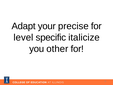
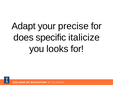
level: level -> does
other: other -> looks
